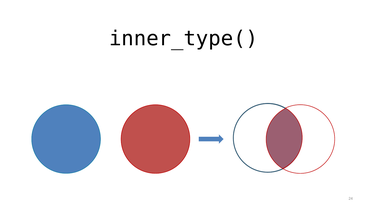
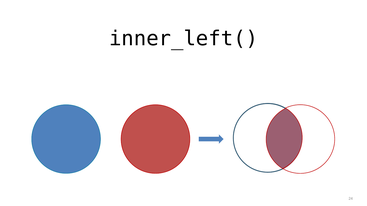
inner_type(: inner_type( -> inner_left(
